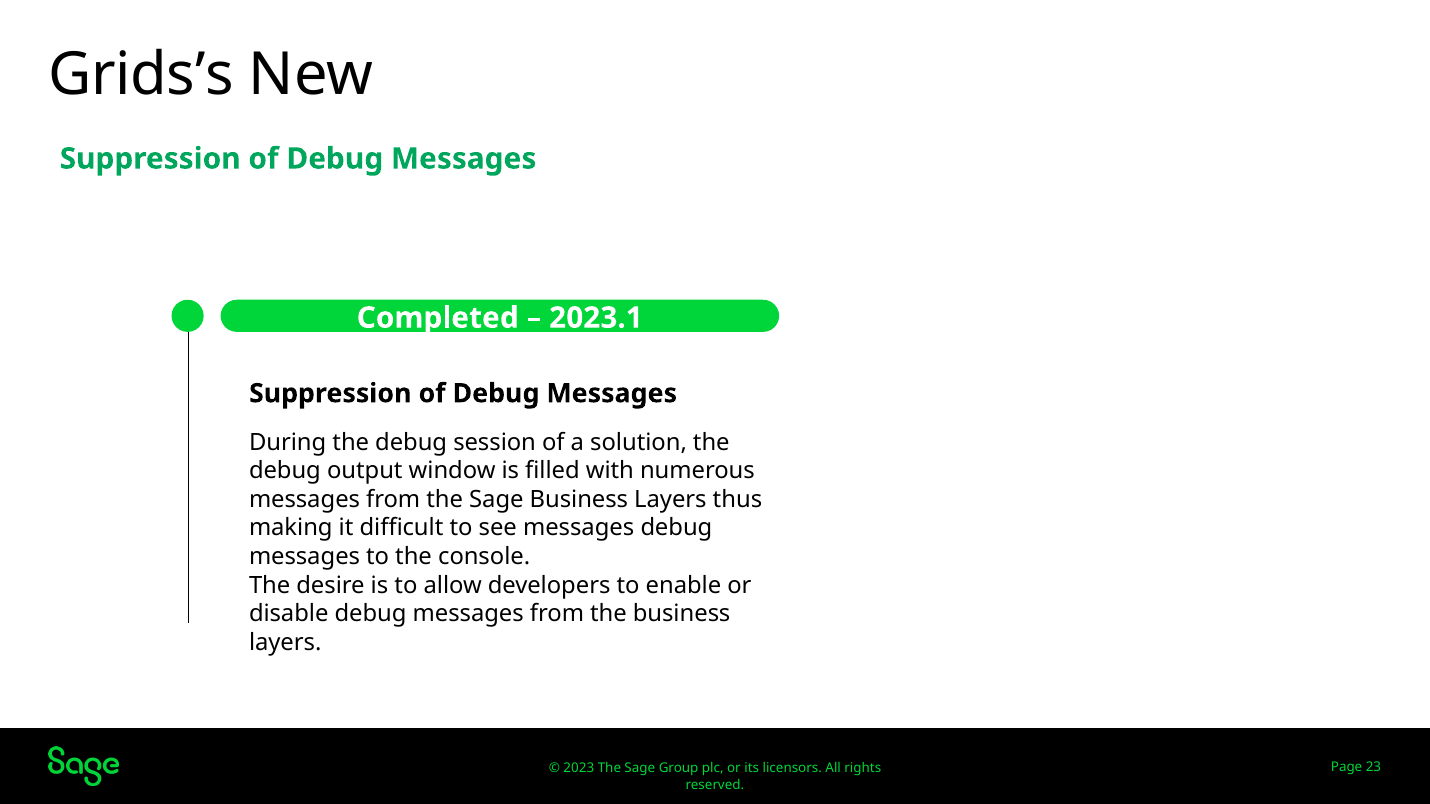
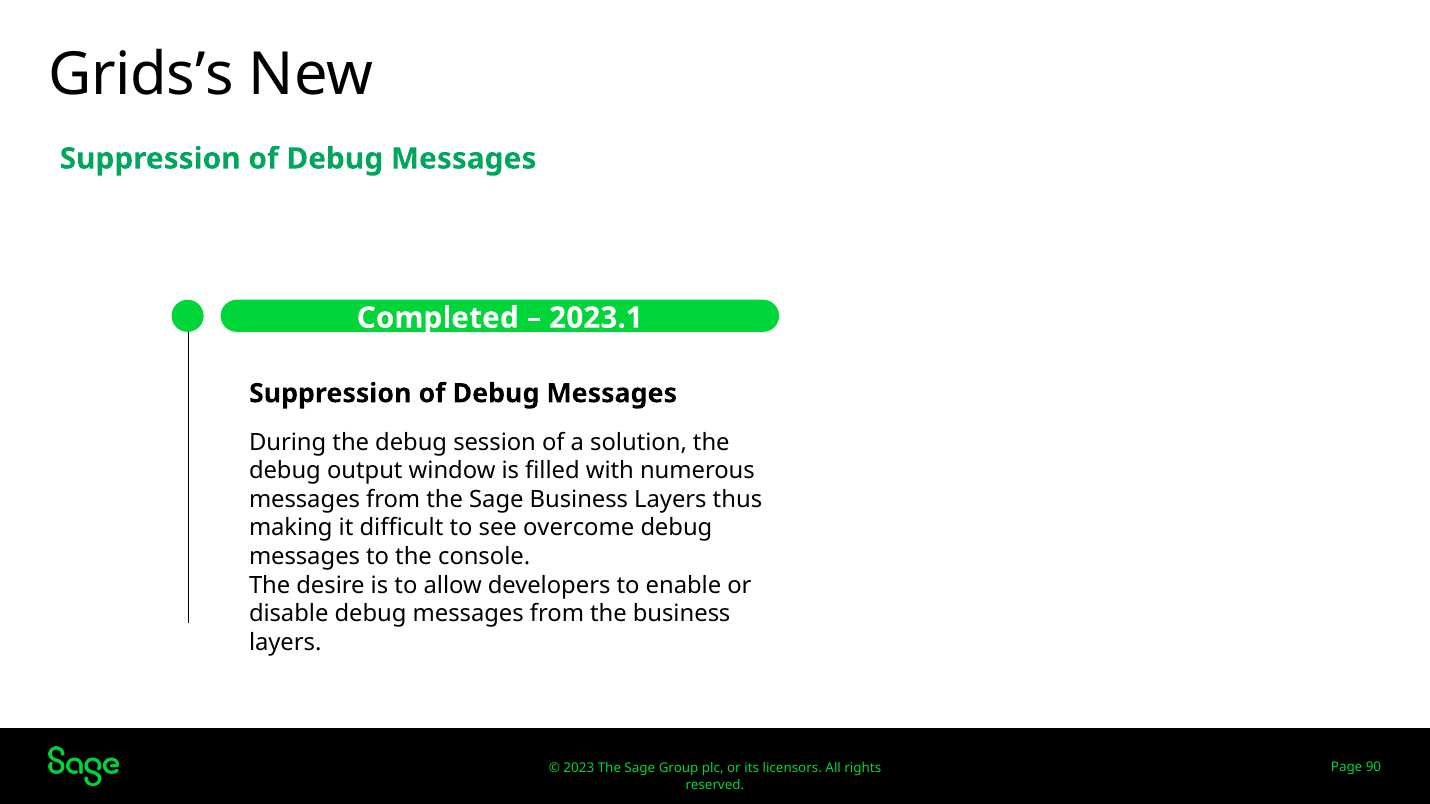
see messages: messages -> overcome
23: 23 -> 90
